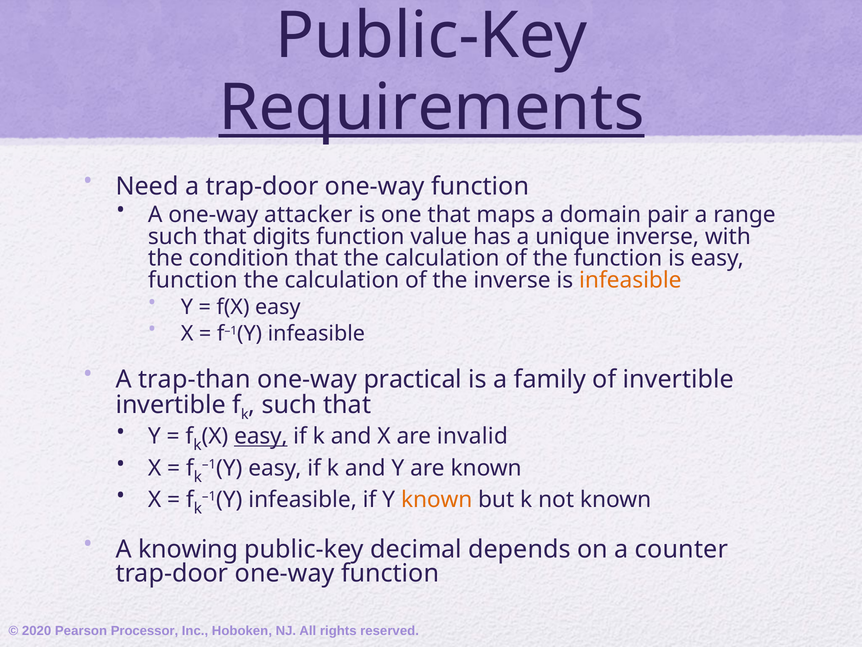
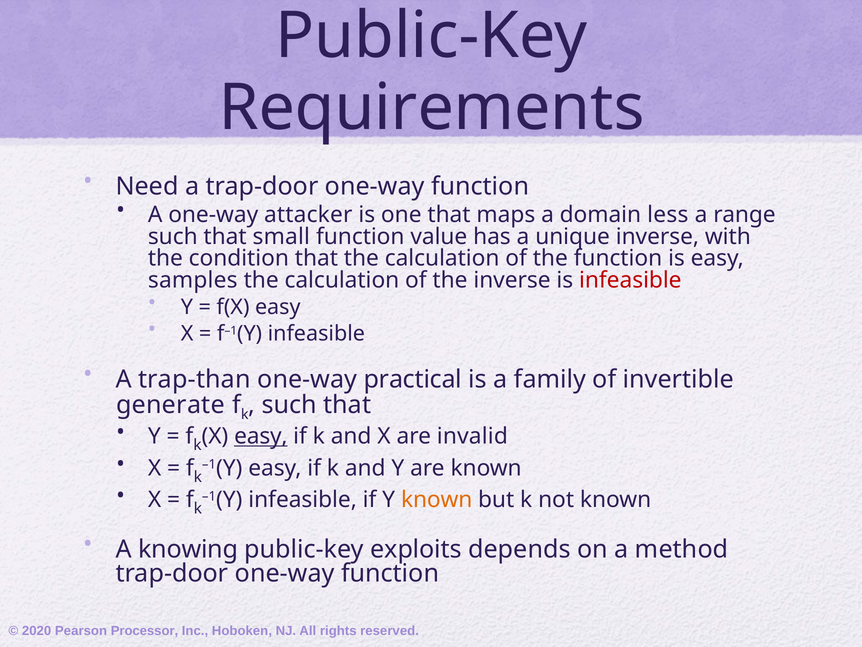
Requirements underline: present -> none
pair: pair -> less
digits: digits -> small
function at (193, 280): function -> samples
infeasible at (630, 280) colour: orange -> red
invertible at (171, 404): invertible -> generate
decimal: decimal -> exploits
counter: counter -> method
